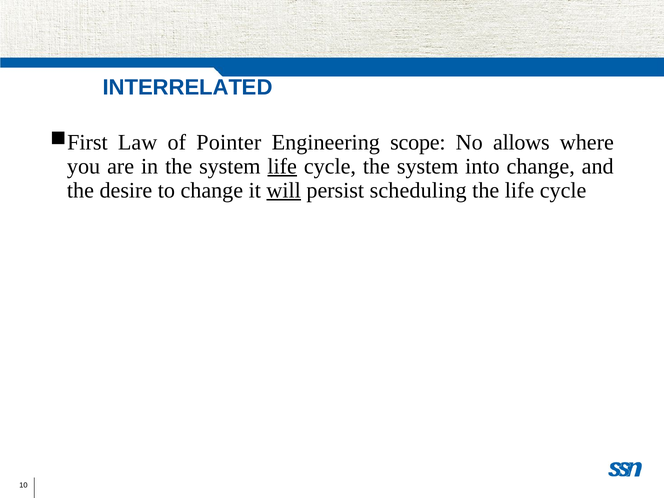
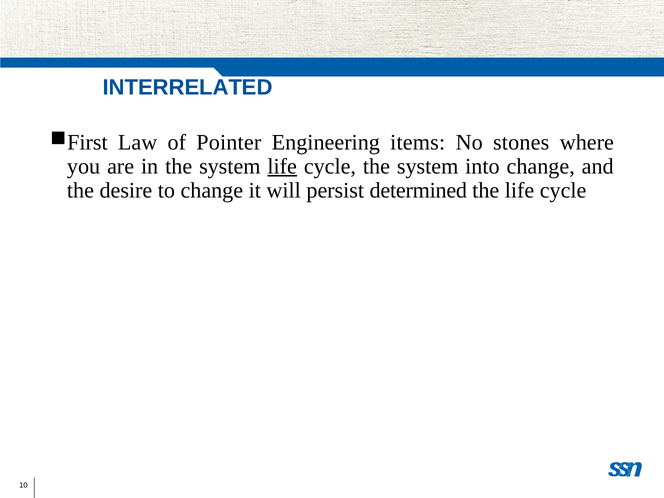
scope: scope -> items
allows: allows -> stones
will underline: present -> none
scheduling: scheduling -> determined
